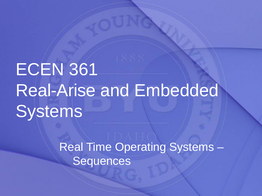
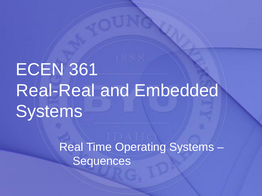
Real-Arise: Real-Arise -> Real-Real
